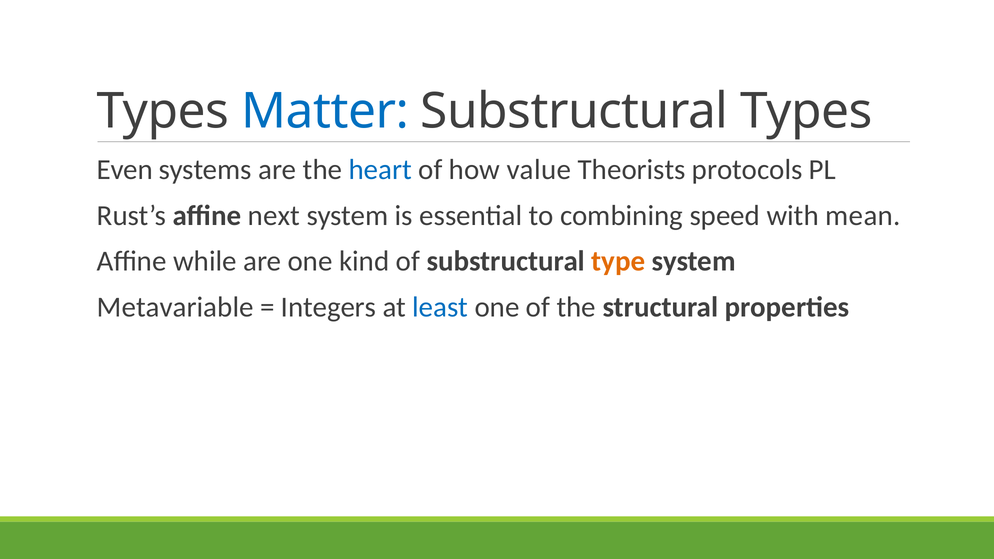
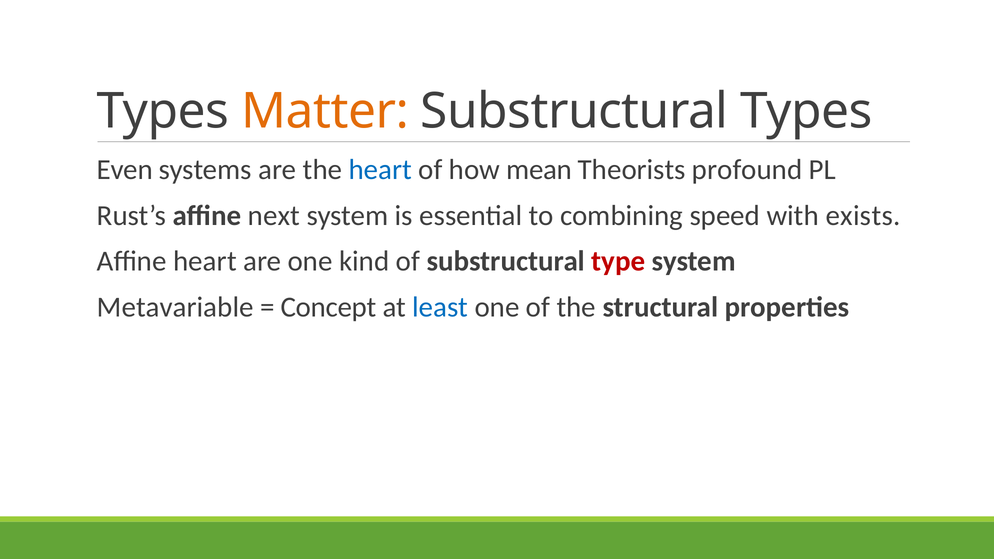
Matter colour: blue -> orange
value: value -> mean
protocols: protocols -> profound
mean: mean -> exists
Affine while: while -> heart
type colour: orange -> red
Integers: Integers -> Concept
